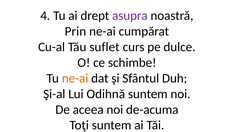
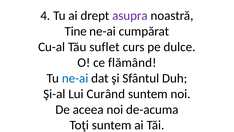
Prin: Prin -> Tine
schimbe: schimbe -> flămând
ne-ai at (75, 78) colour: orange -> blue
Odihnă: Odihnă -> Curând
